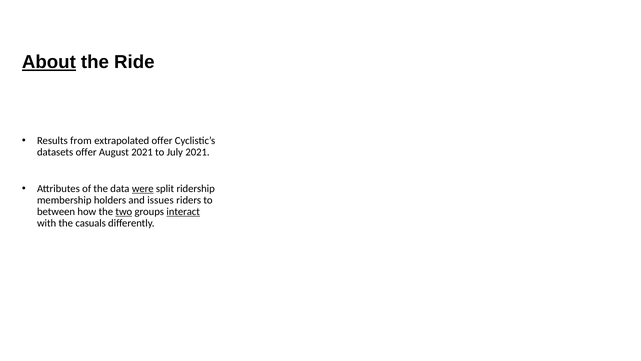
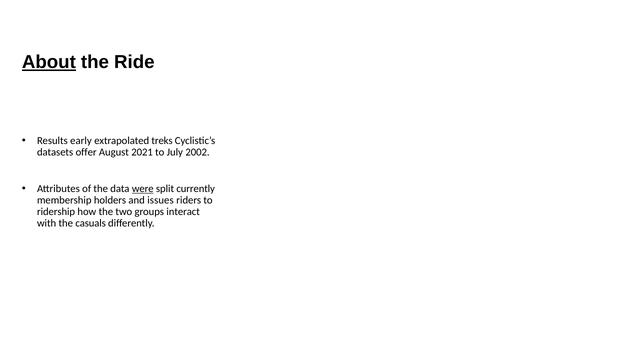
from: from -> early
extrapolated offer: offer -> treks
July 2021: 2021 -> 2002
ridership: ridership -> currently
between: between -> ridership
two underline: present -> none
interact underline: present -> none
